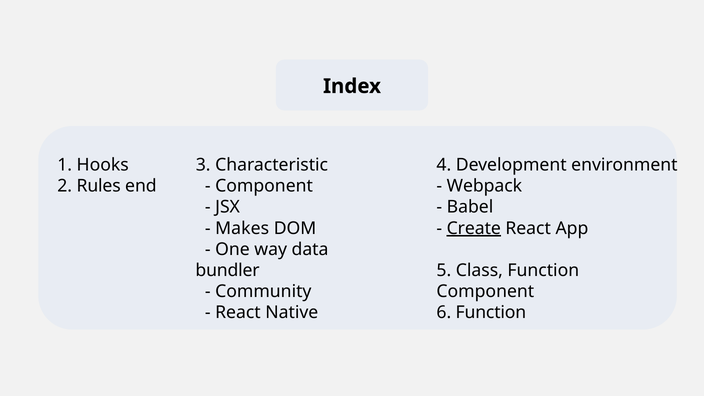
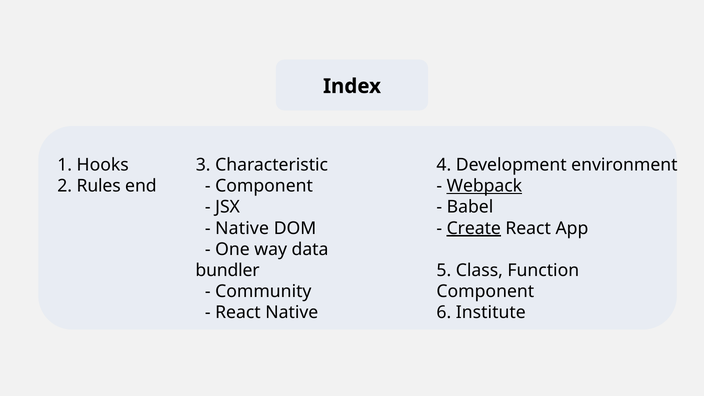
Webpack underline: none -> present
Makes at (242, 228): Makes -> Native
6 Function: Function -> Institute
